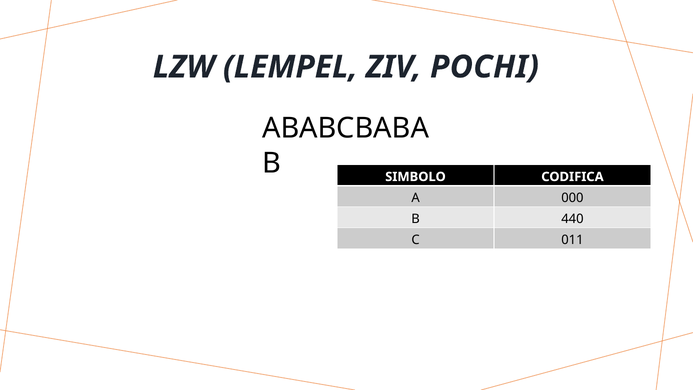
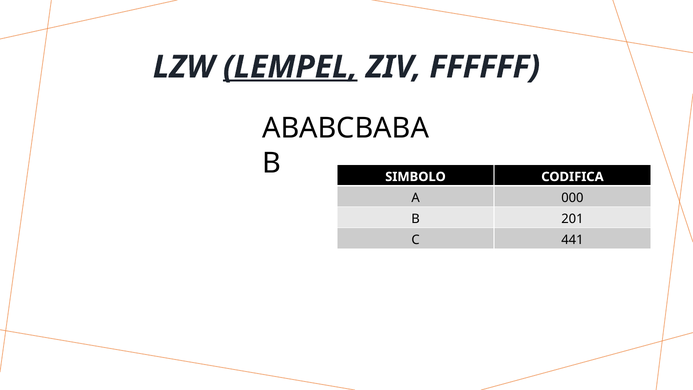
LEMPEL underline: none -> present
POCHI: POCHI -> FFFFFF
440: 440 -> 201
011: 011 -> 441
